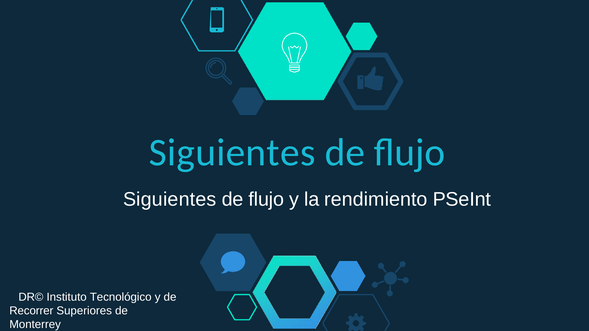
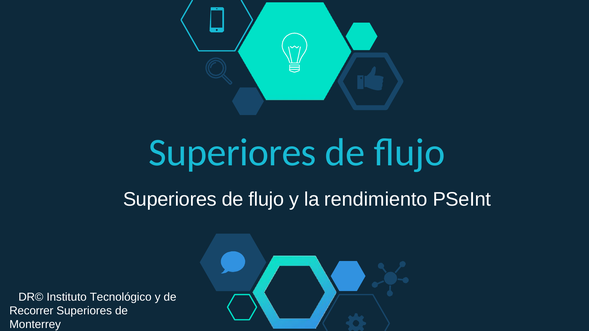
Siguientes at (232, 153): Siguientes -> Superiores
Siguientes at (170, 199): Siguientes -> Superiores
